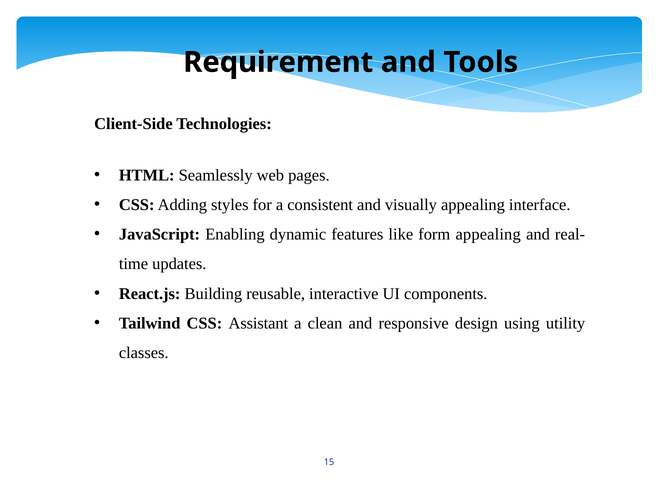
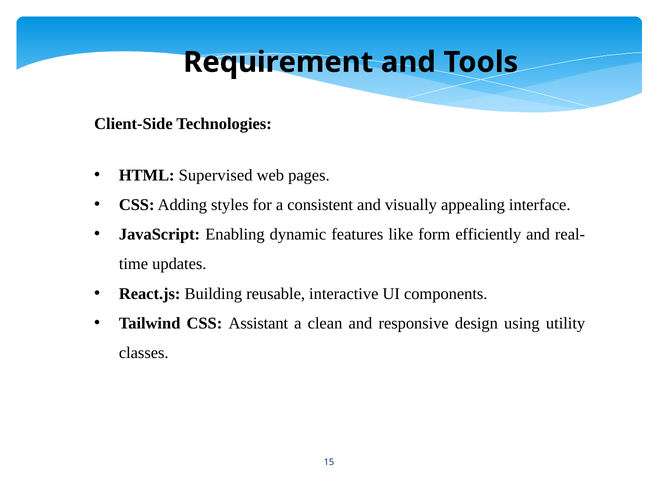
Seamlessly: Seamlessly -> Supervised
form appealing: appealing -> efficiently
